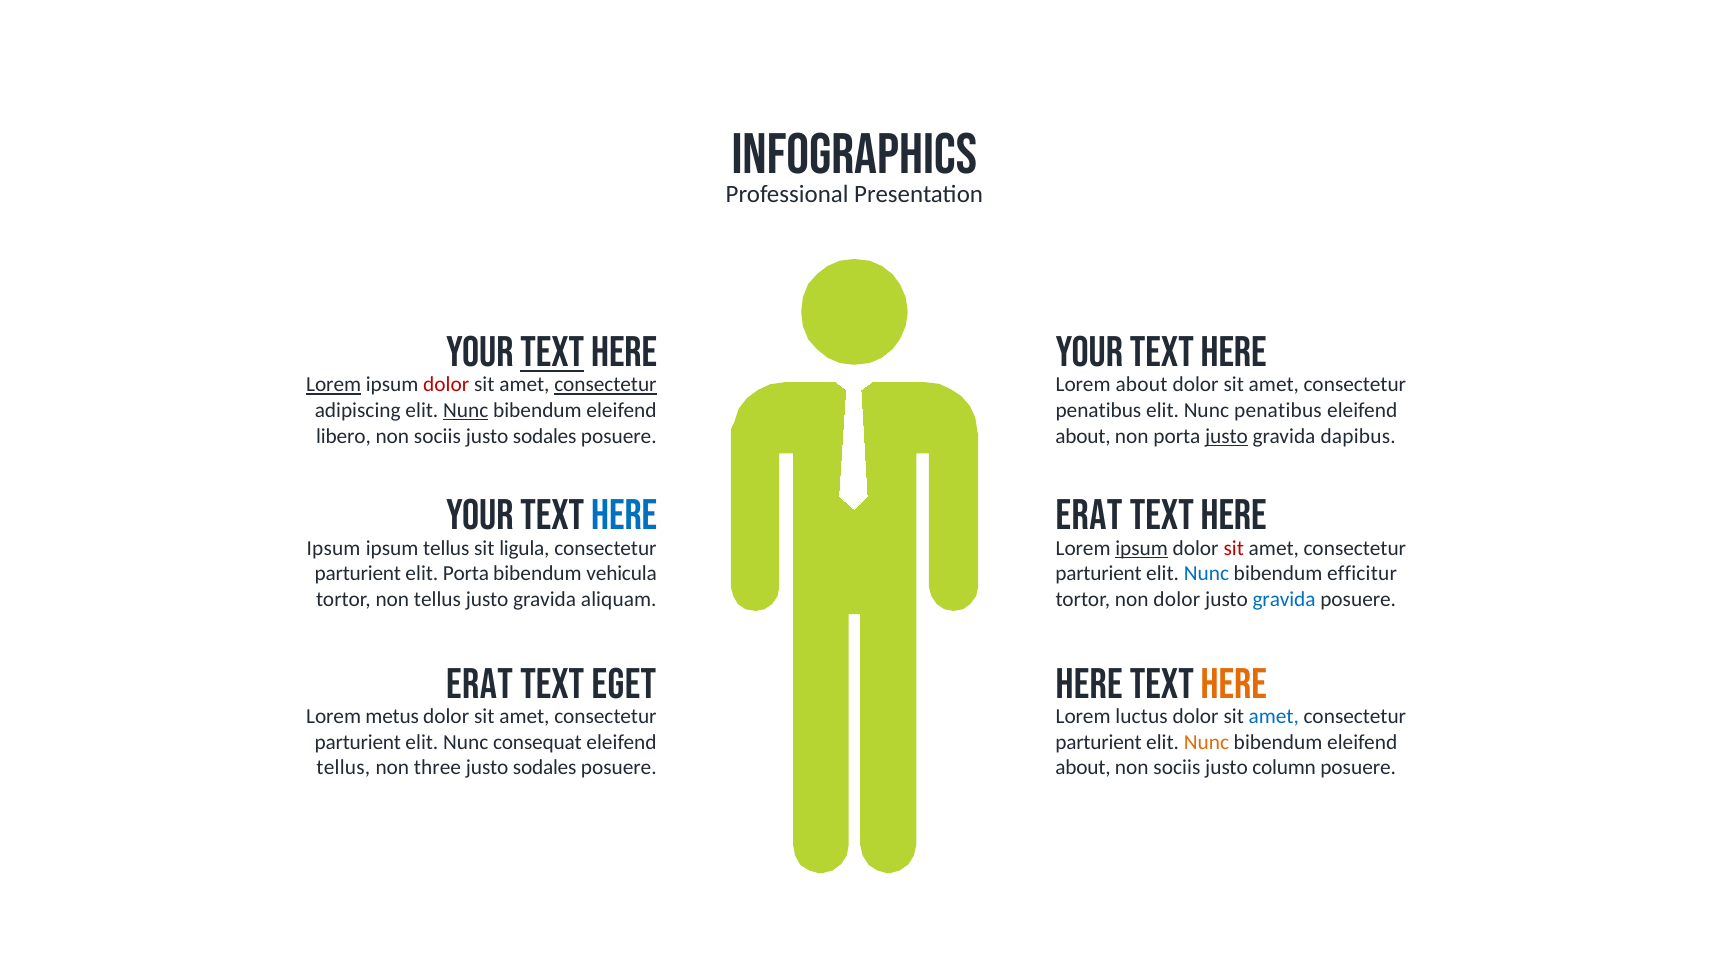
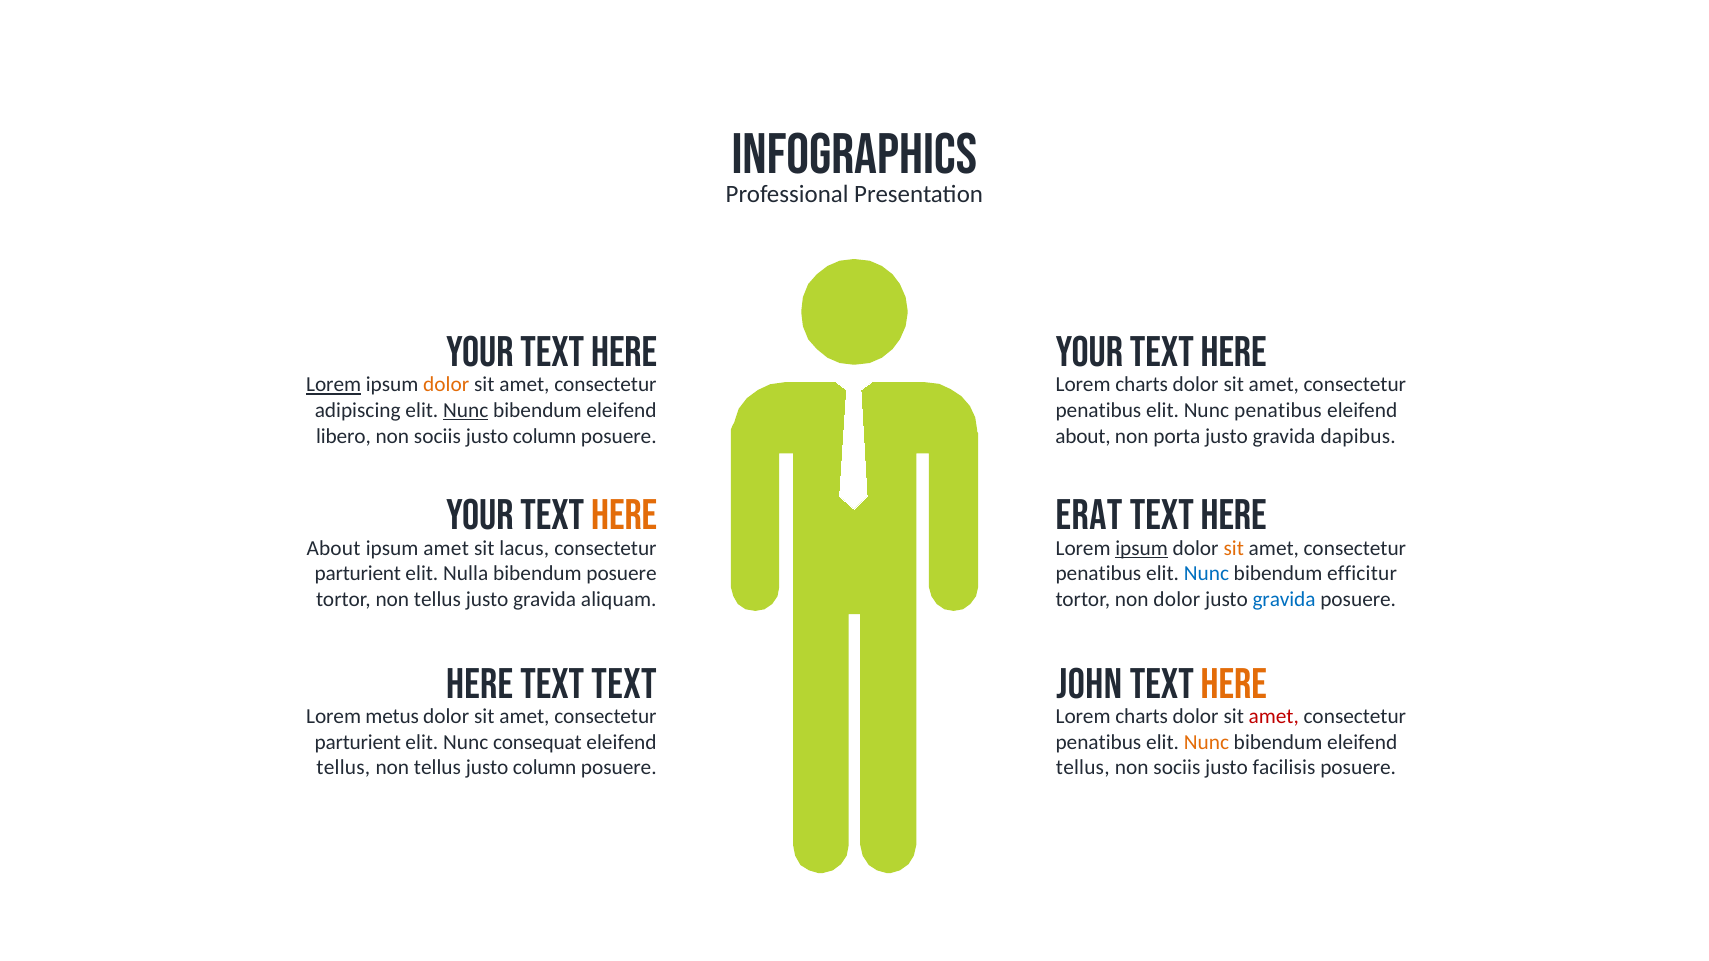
text at (552, 353) underline: present -> none
dolor at (446, 385) colour: red -> orange
consectetur at (605, 385) underline: present -> none
about at (1141, 385): about -> charts
sodales at (545, 436): sodales -> column
justo at (1227, 436) underline: present -> none
here at (624, 516) colour: blue -> orange
Ipsum at (334, 548): Ipsum -> About
ipsum tellus: tellus -> amet
ligula: ligula -> lacus
sit at (1234, 548) colour: red -> orange
elit Porta: Porta -> Nulla
bibendum vehicula: vehicula -> posuere
parturient at (1099, 574): parturient -> penatibus
Erat at (480, 684): Erat -> Here
text eget: eget -> text
Here at (1089, 684): Here -> John
luctus at (1142, 717): luctus -> charts
amet at (1274, 717) colour: blue -> red
parturient at (1099, 742): parturient -> penatibus
three at (437, 768): three -> tellus
sodales at (545, 768): sodales -> column
about at (1083, 768): about -> tellus
column: column -> facilisis
